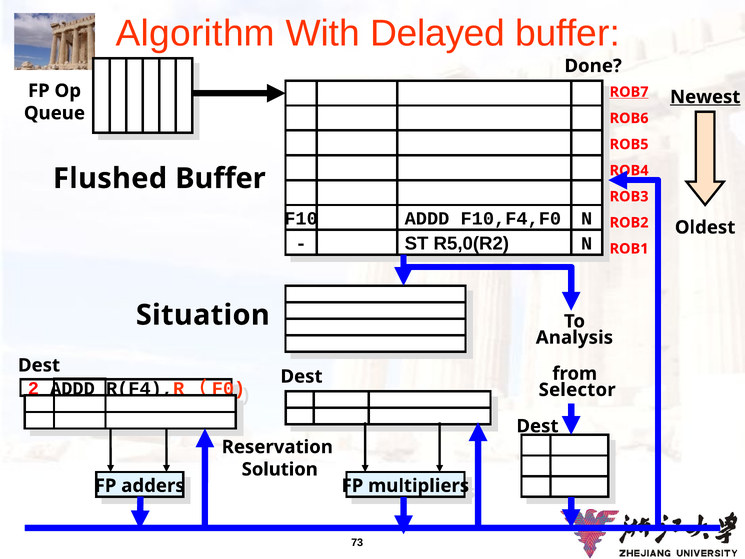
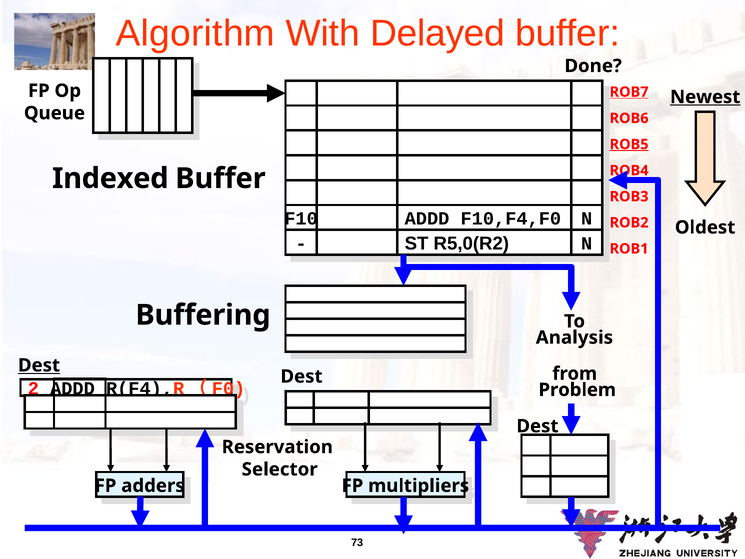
ROB5 underline: none -> present
Flushed: Flushed -> Indexed
Situation: Situation -> Buffering
Dest at (39, 365) underline: none -> present
Selector: Selector -> Problem
Solution: Solution -> Selector
